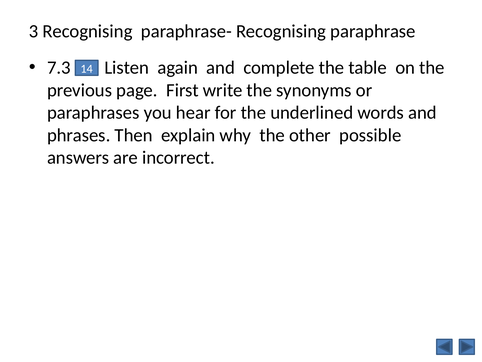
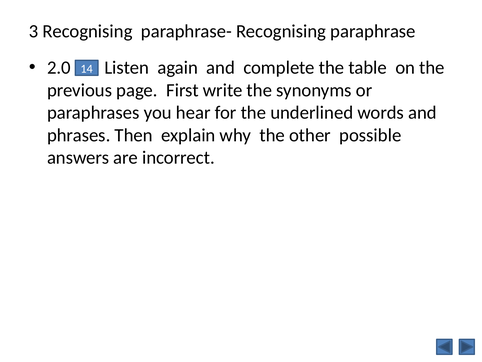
7.3: 7.3 -> 2.0
